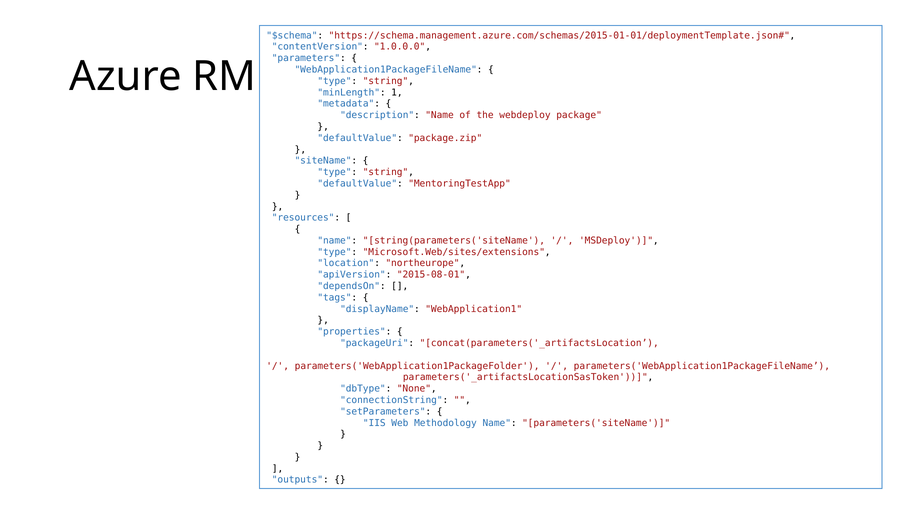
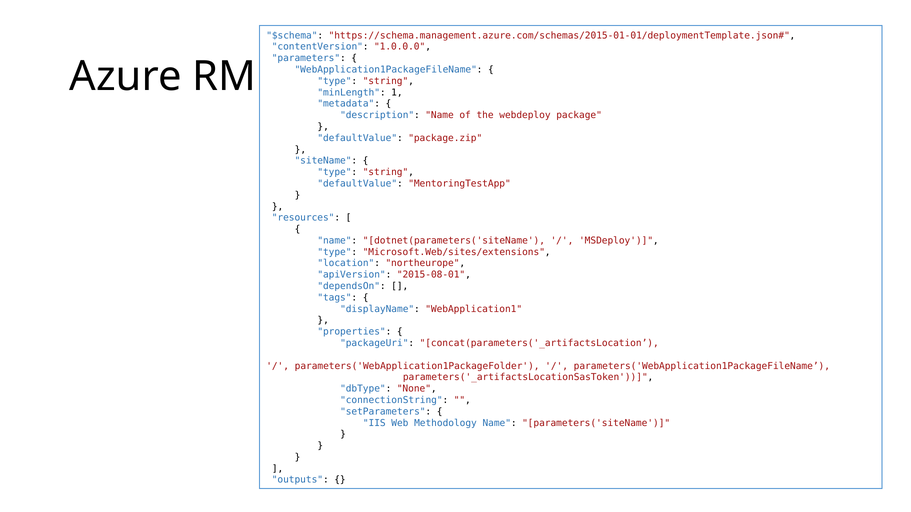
string(parameters('siteName: string(parameters('siteName -> dotnet(parameters('siteName
